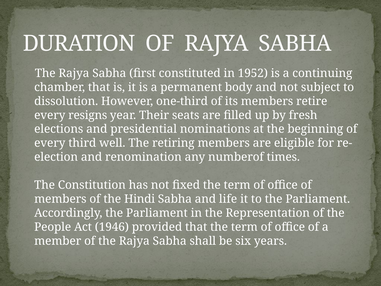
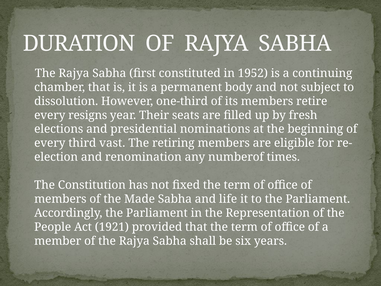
well: well -> vast
Hindi: Hindi -> Made
1946: 1946 -> 1921
